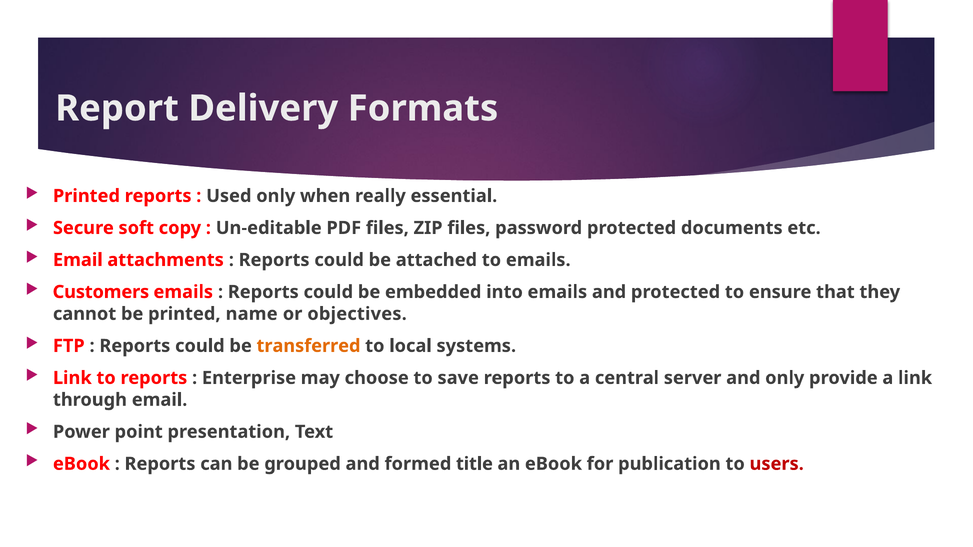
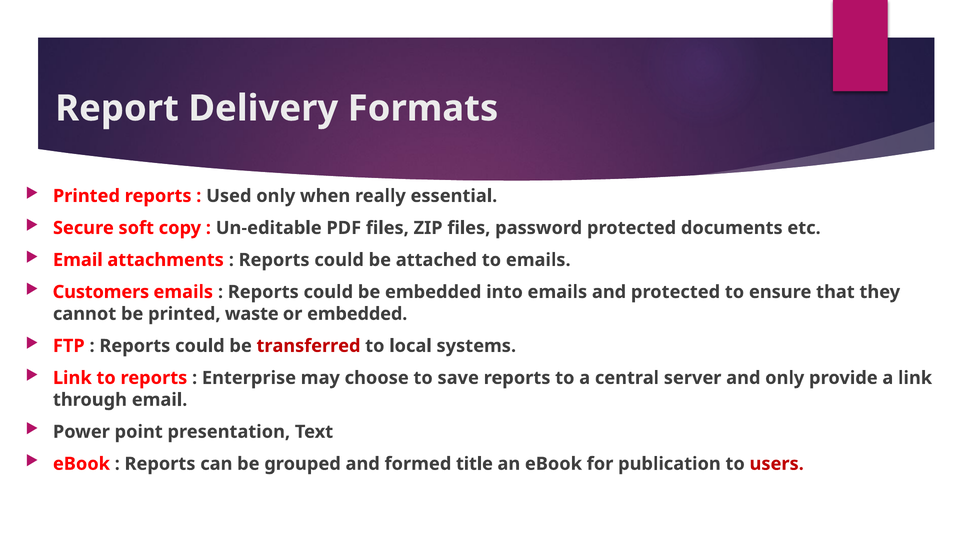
name: name -> waste
or objectives: objectives -> embedded
transferred colour: orange -> red
